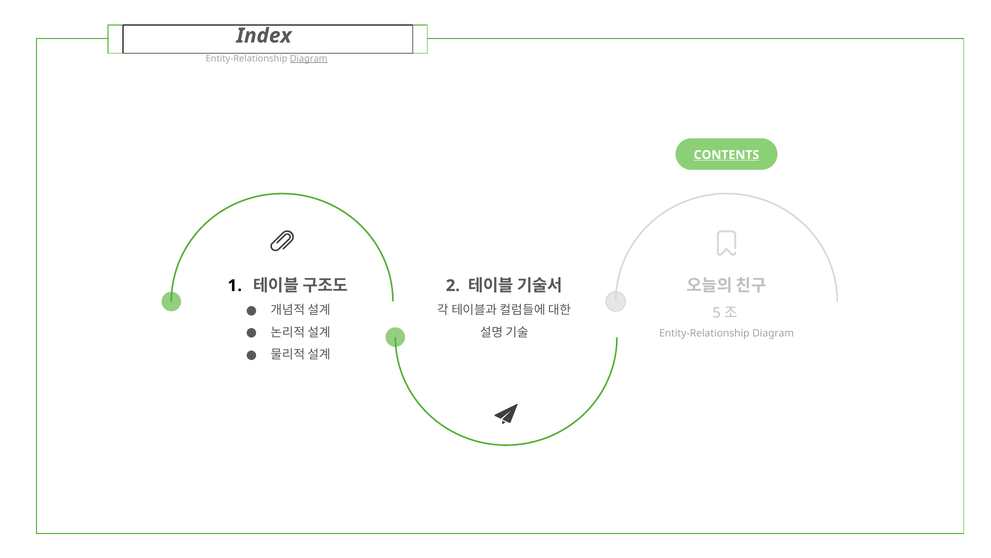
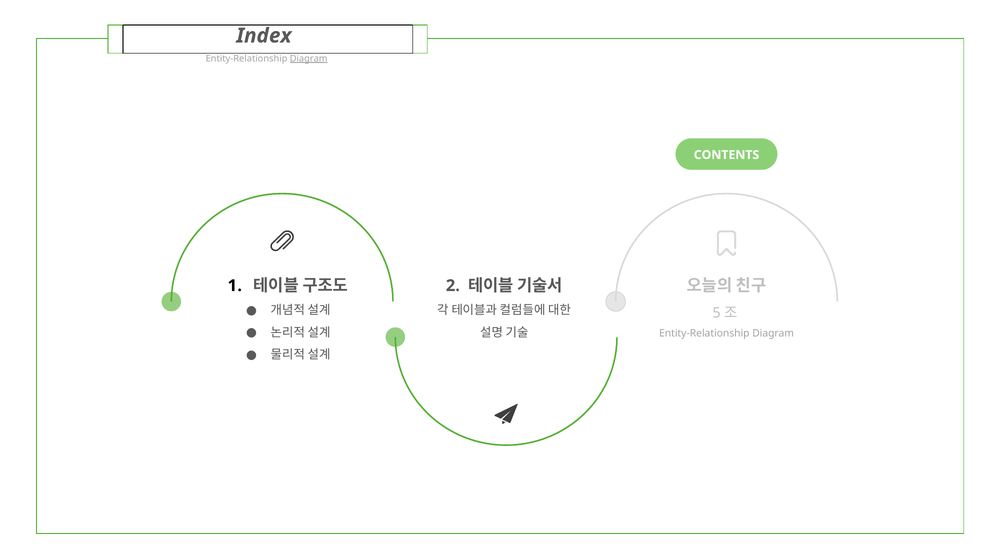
CONTENTS underline: present -> none
